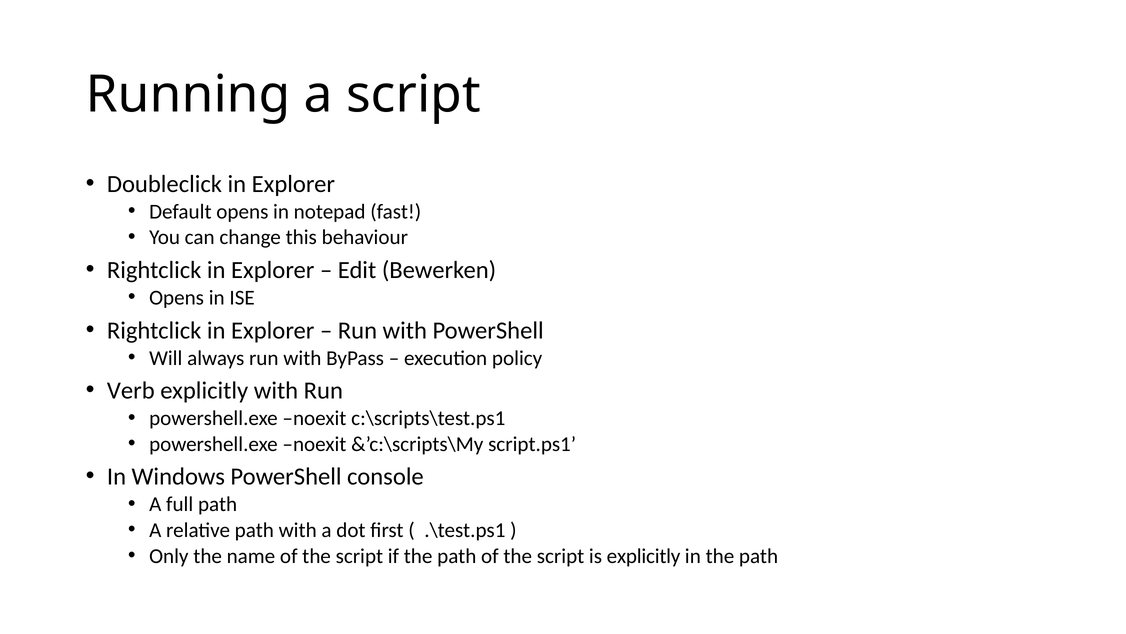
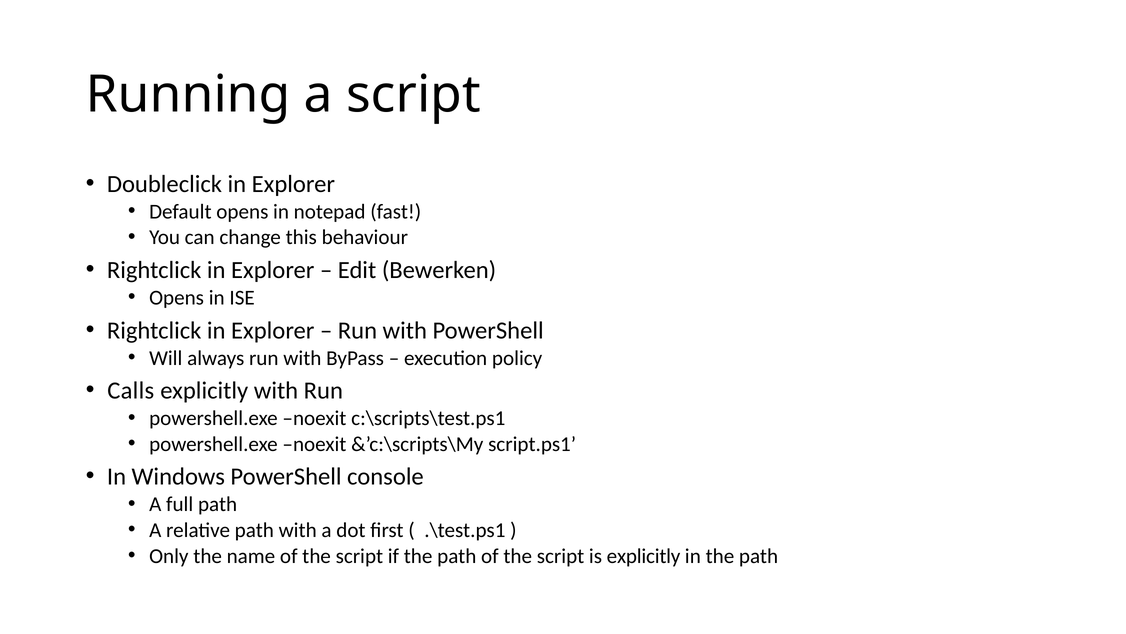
Verb: Verb -> Calls
